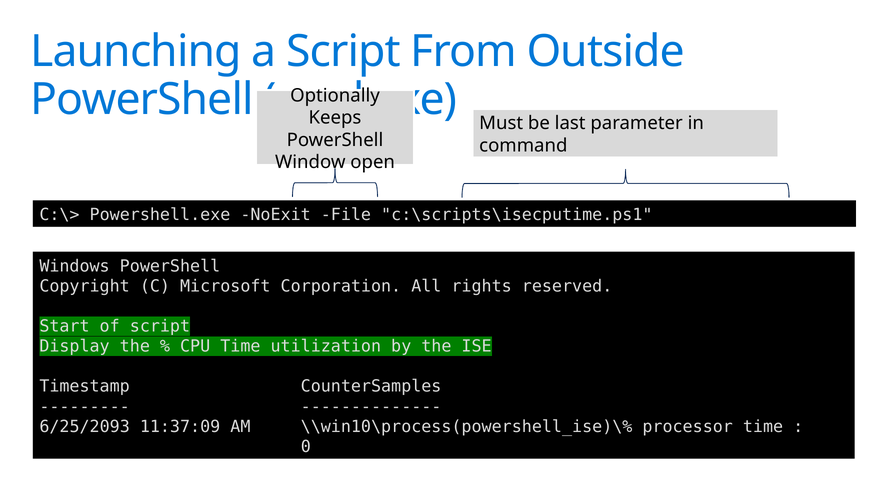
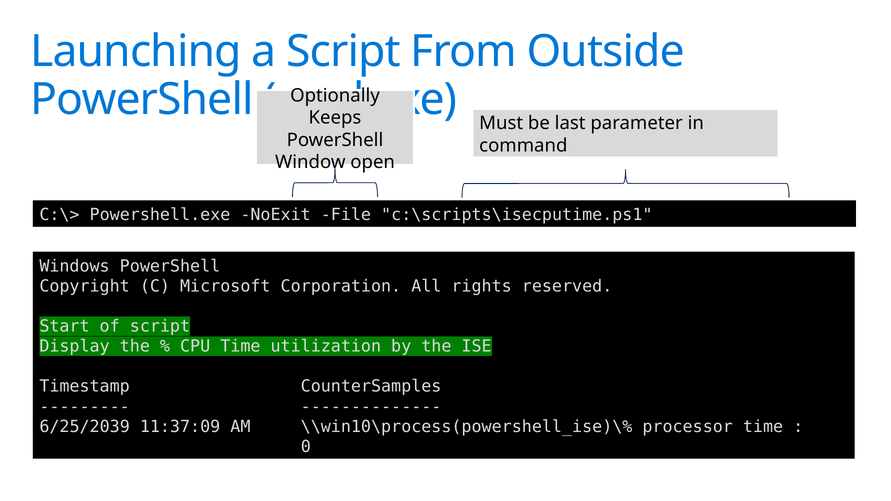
6/25/2093: 6/25/2093 -> 6/25/2039
